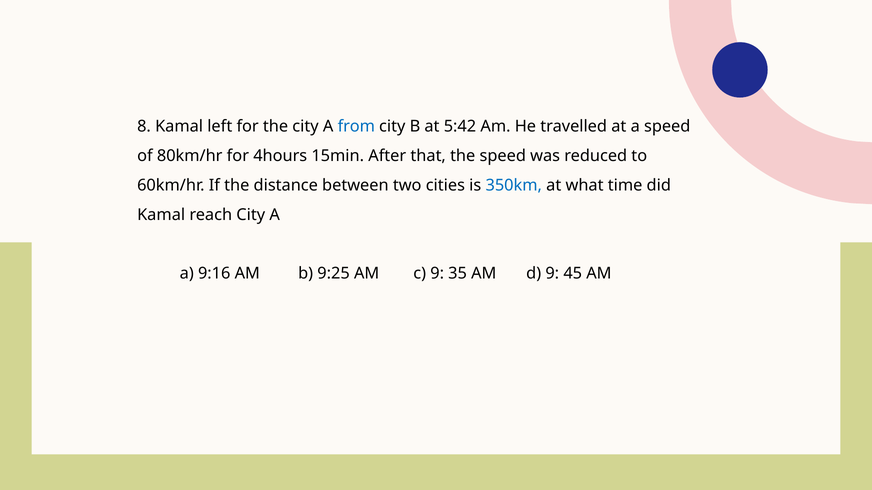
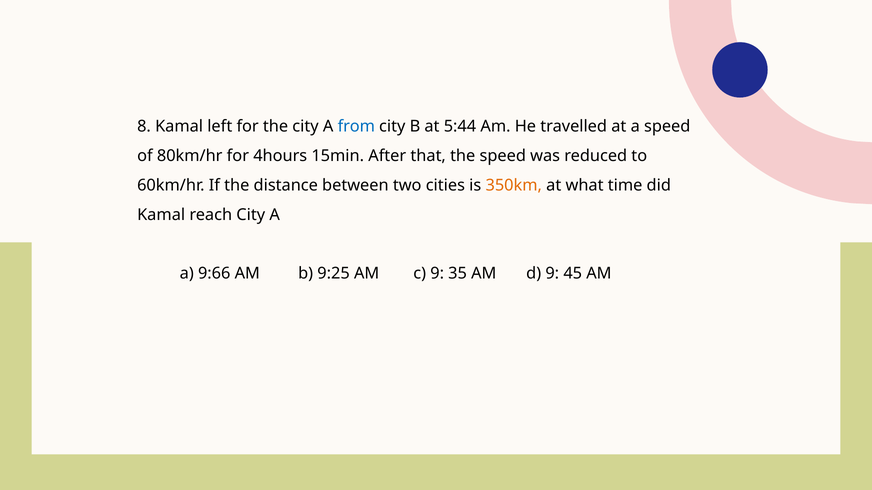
5:42: 5:42 -> 5:44
350km colour: blue -> orange
9:16: 9:16 -> 9:66
